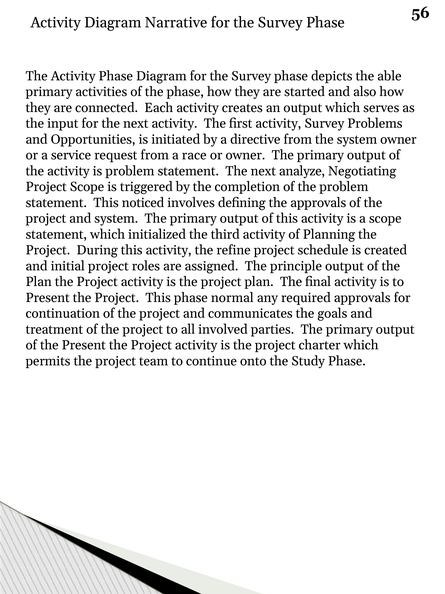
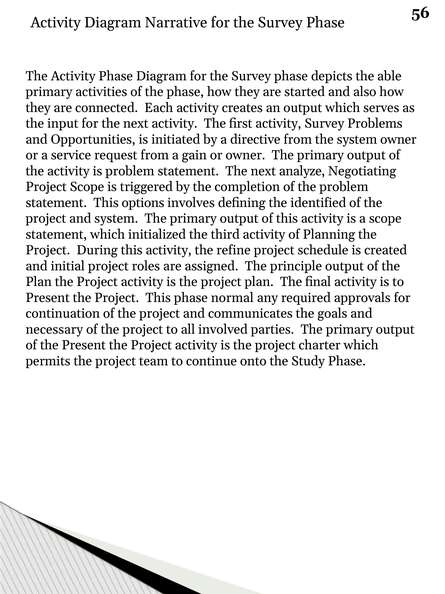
race: race -> gain
noticed: noticed -> options
the approvals: approvals -> identified
treatment: treatment -> necessary
